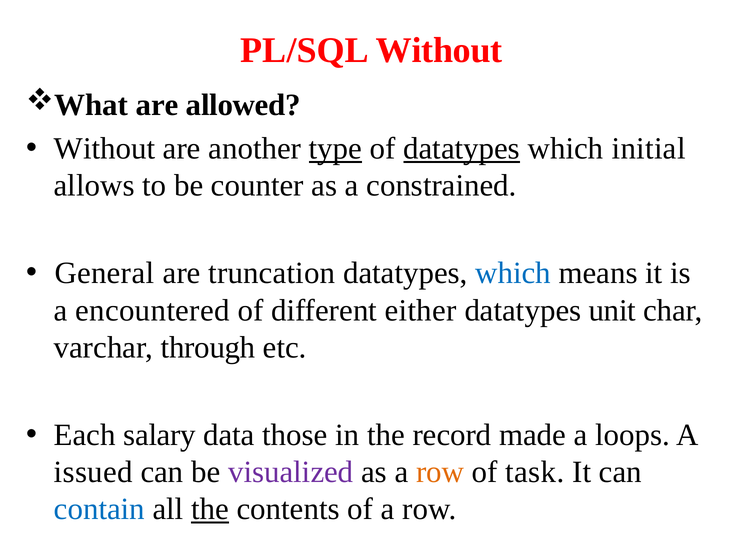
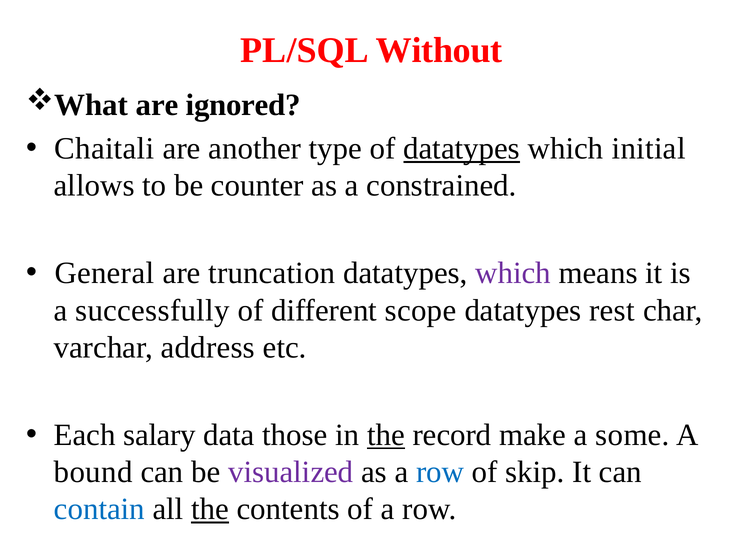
allowed: allowed -> ignored
Without at (105, 149): Without -> Chaitali
type underline: present -> none
which at (513, 273) colour: blue -> purple
encountered: encountered -> successfully
either: either -> scope
unit: unit -> rest
through: through -> address
the at (386, 435) underline: none -> present
made: made -> make
loops: loops -> some
issued: issued -> bound
row at (440, 472) colour: orange -> blue
task: task -> skip
